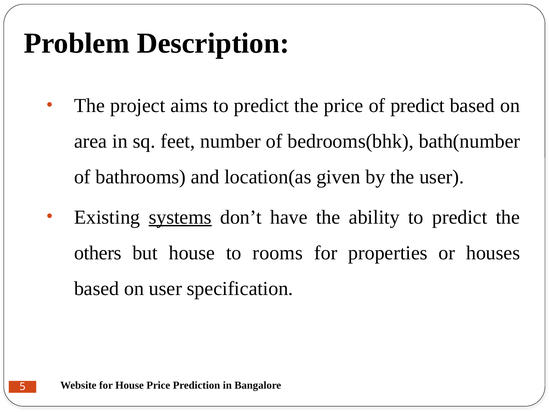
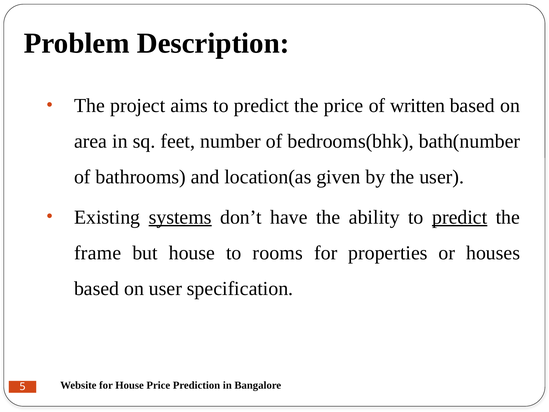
of predict: predict -> written
predict at (460, 217) underline: none -> present
others: others -> frame
